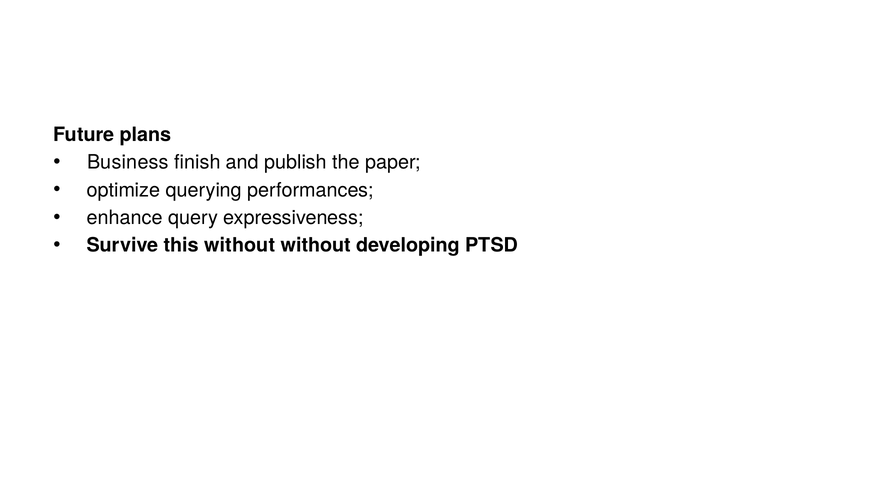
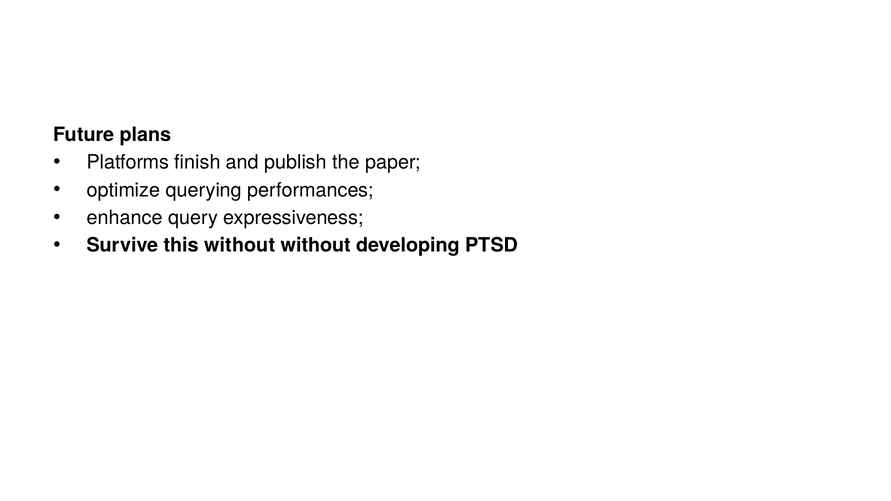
Business: Business -> Platforms
